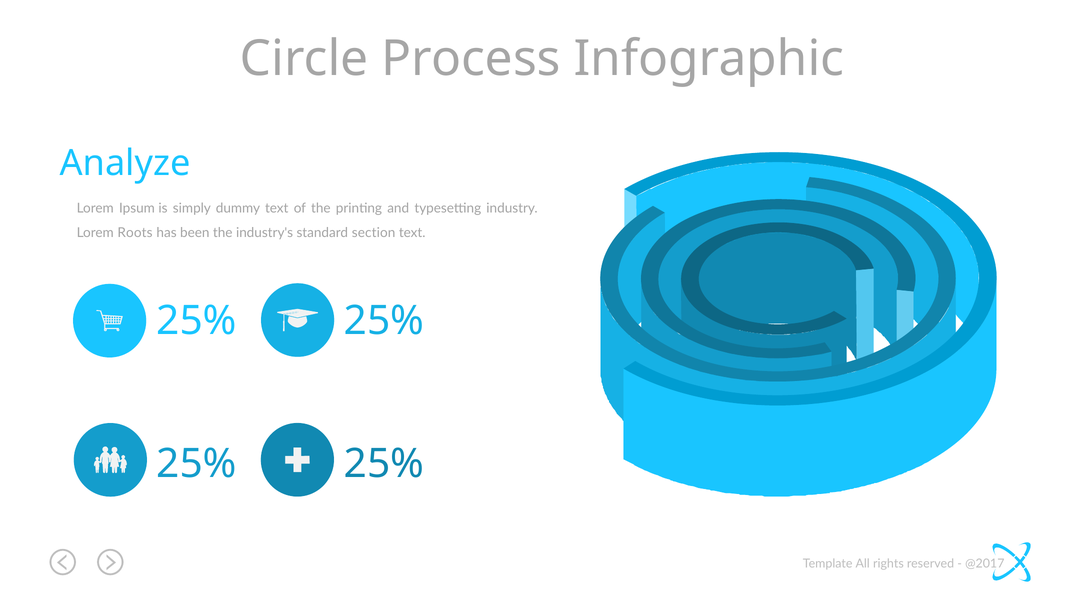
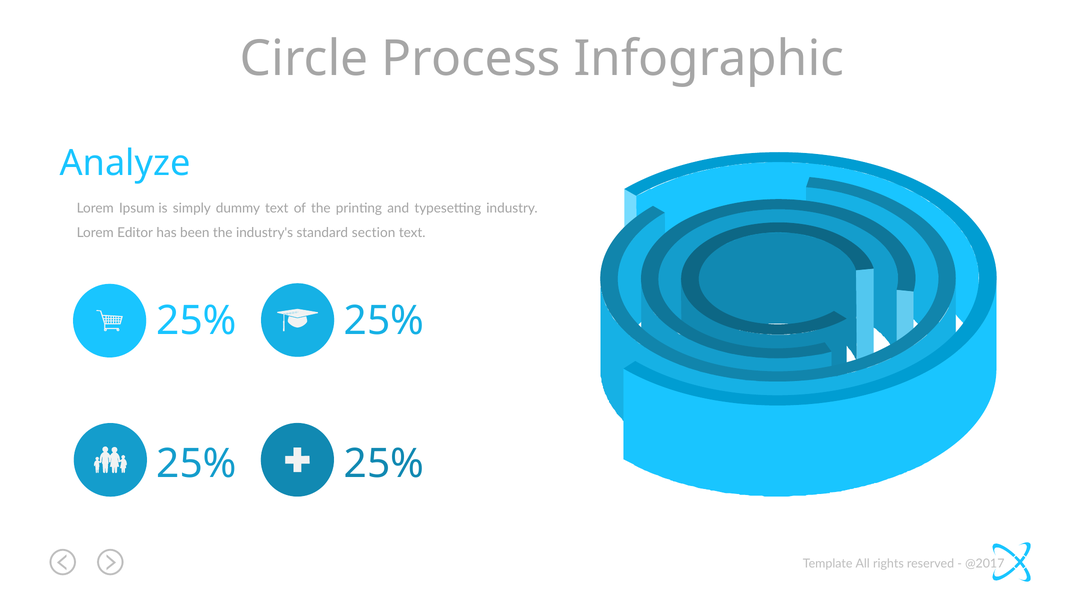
Roots: Roots -> Editor
